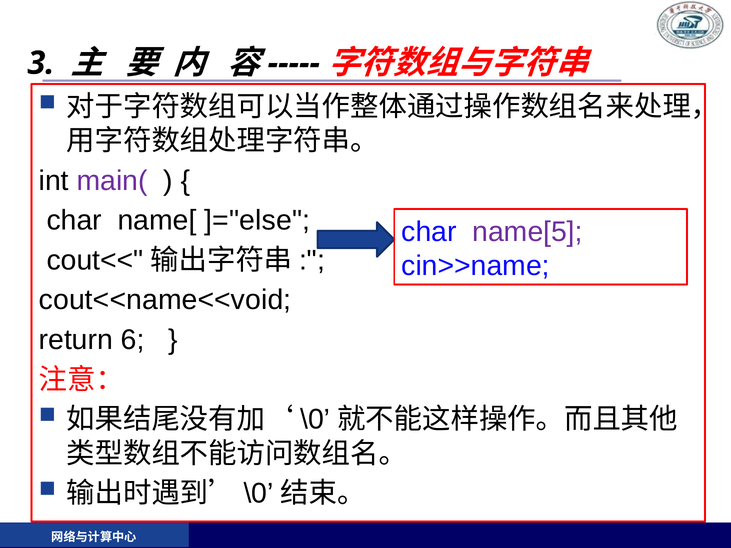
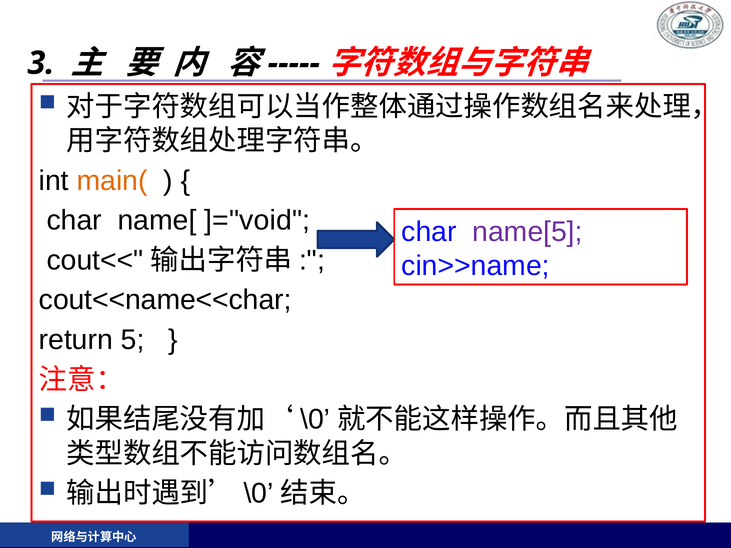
main( colour: purple -> orange
]="else: ]="else -> ]="void
cout<<name<<void: cout<<name<<void -> cout<<name<<char
6: 6 -> 5
